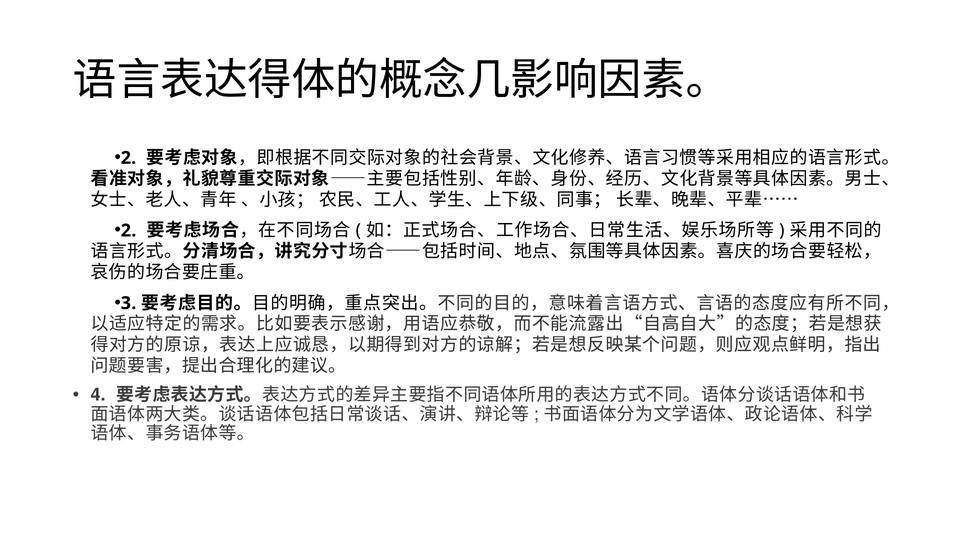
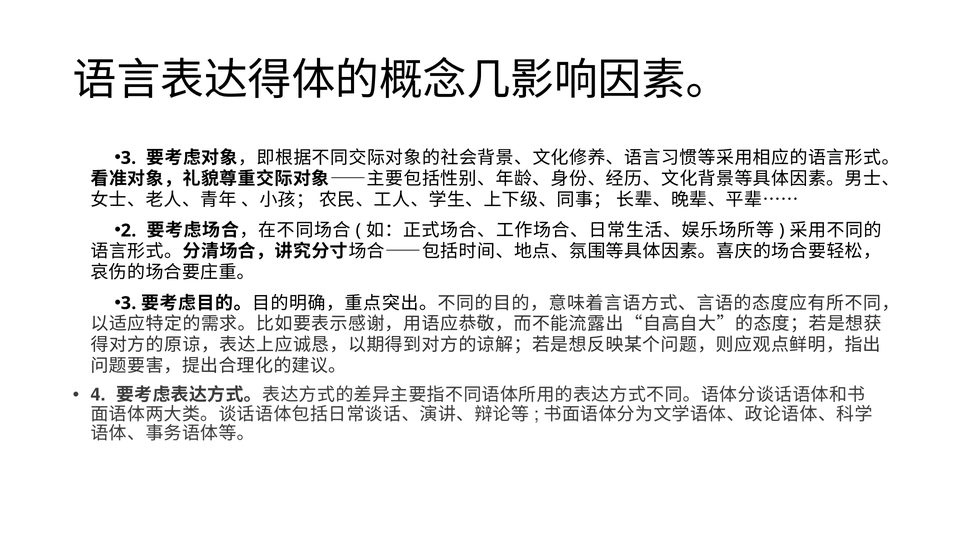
2 at (128, 158): 2 -> 3
